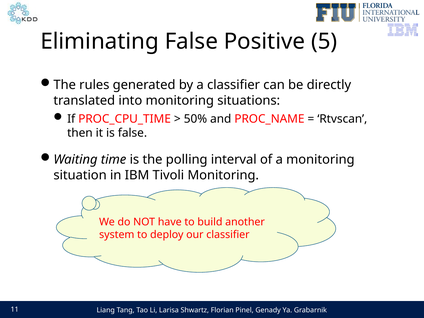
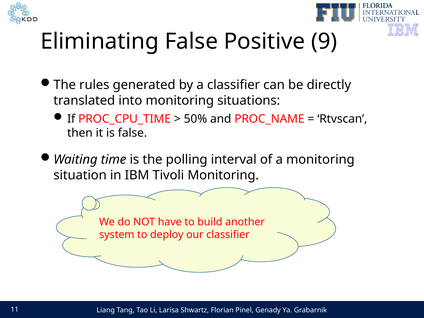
5: 5 -> 9
